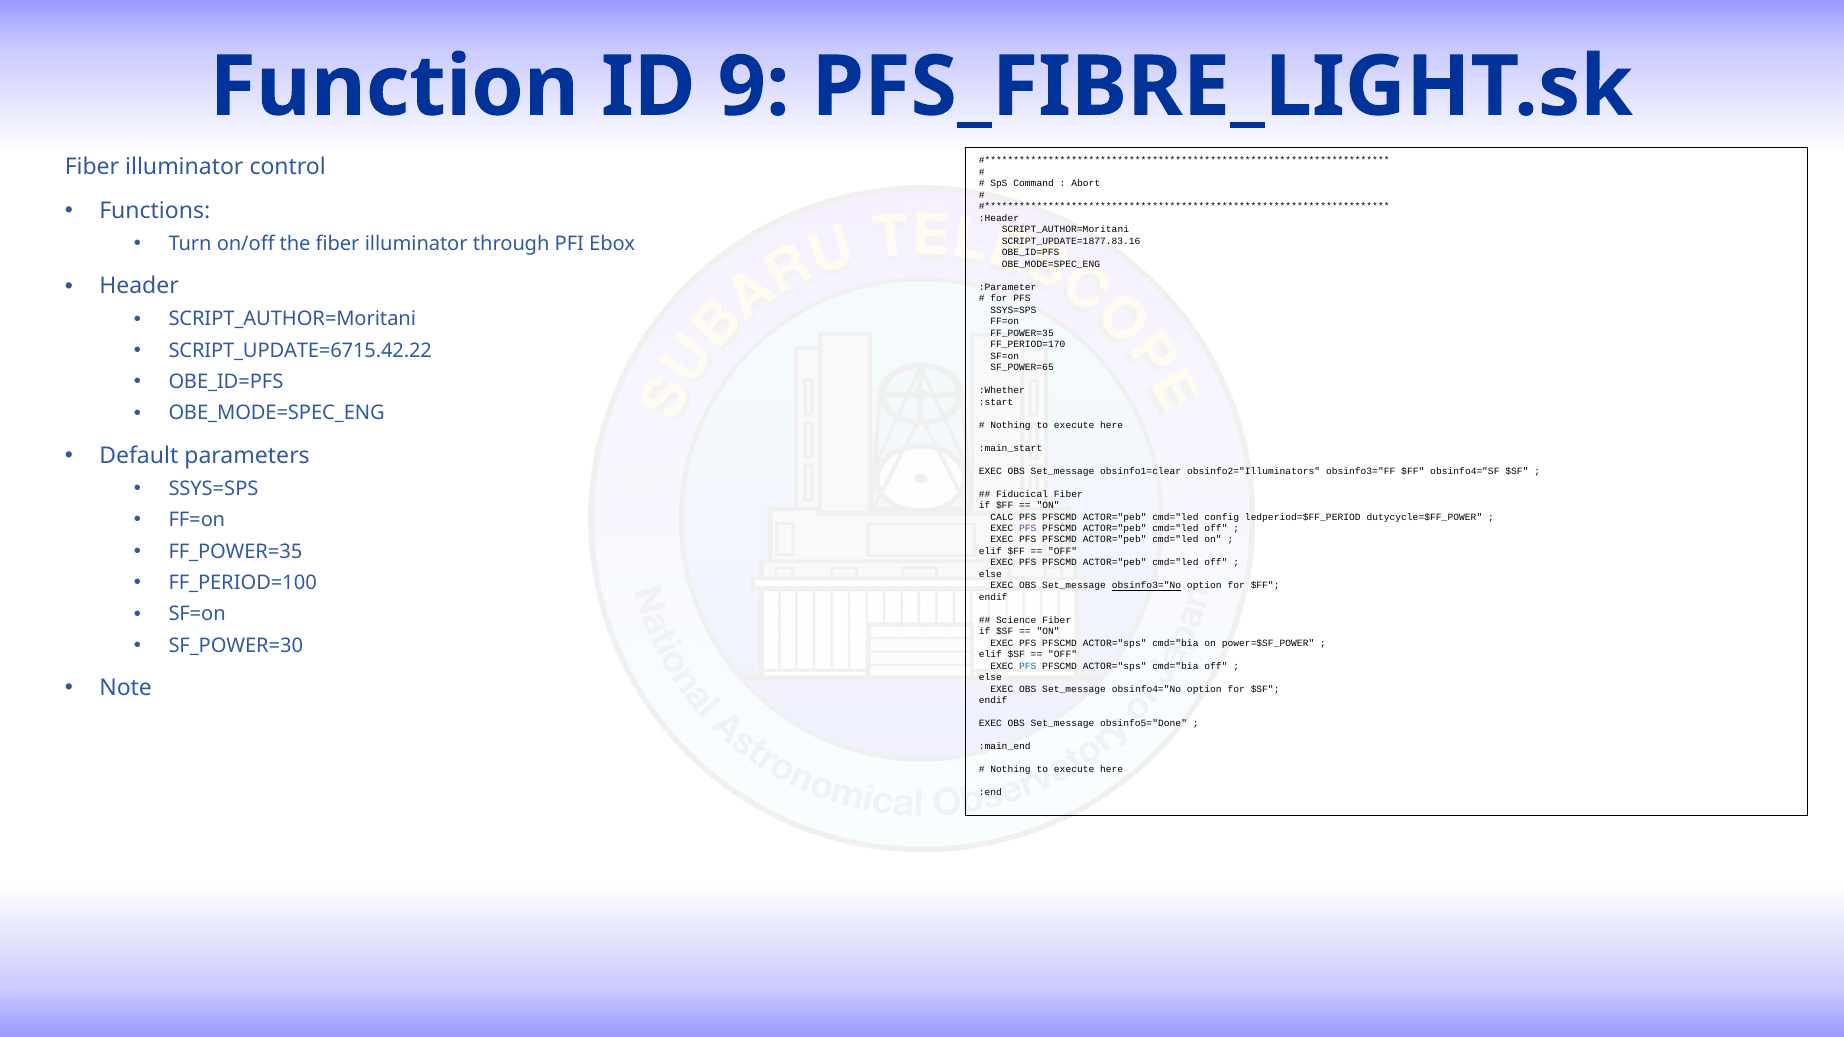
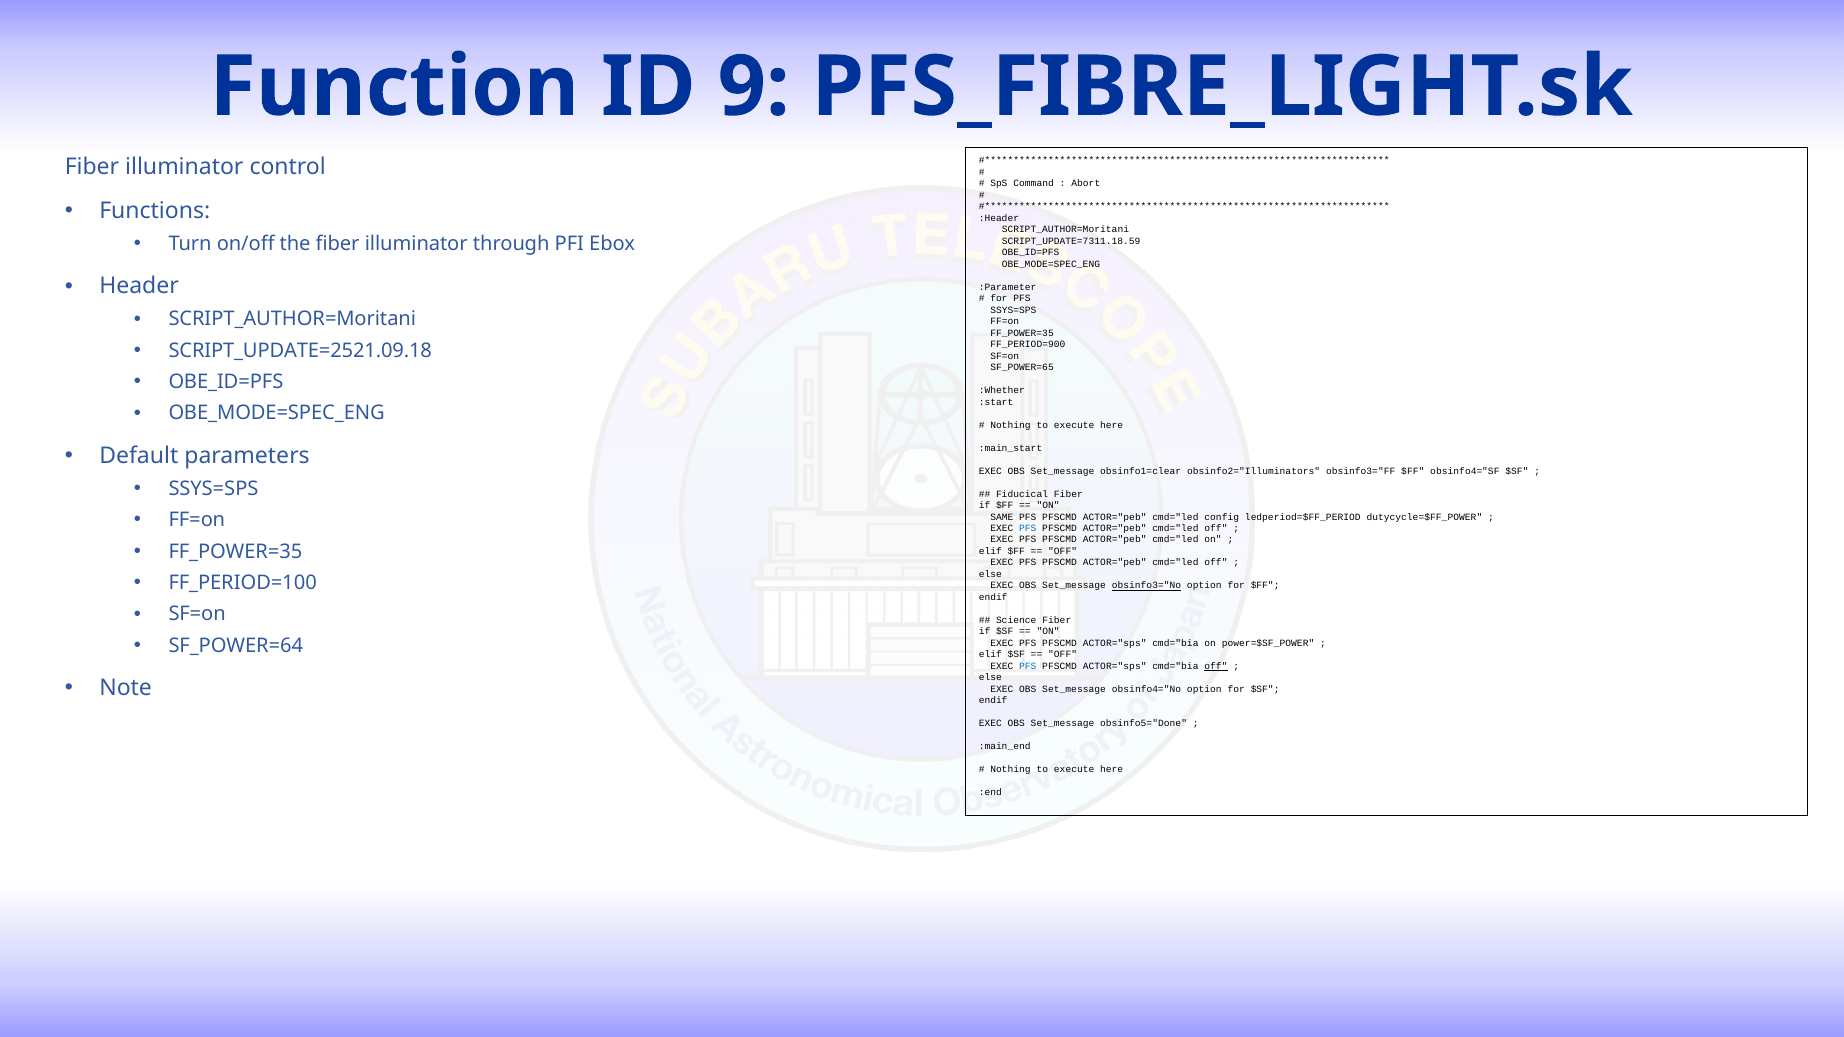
SCRIPT_UPDATE=1877.83.16: SCRIPT_UPDATE=1877.83.16 -> SCRIPT_UPDATE=7311.18.59
SCRIPT_UPDATE=6715.42.22: SCRIPT_UPDATE=6715.42.22 -> SCRIPT_UPDATE=2521.09.18
FF_PERIOD=170: FF_PERIOD=170 -> FF_PERIOD=900
CALC: CALC -> SAME
PFS at (1028, 528) colour: purple -> blue
SF_POWER=30: SF_POWER=30 -> SF_POWER=64
off at (1216, 666) underline: none -> present
